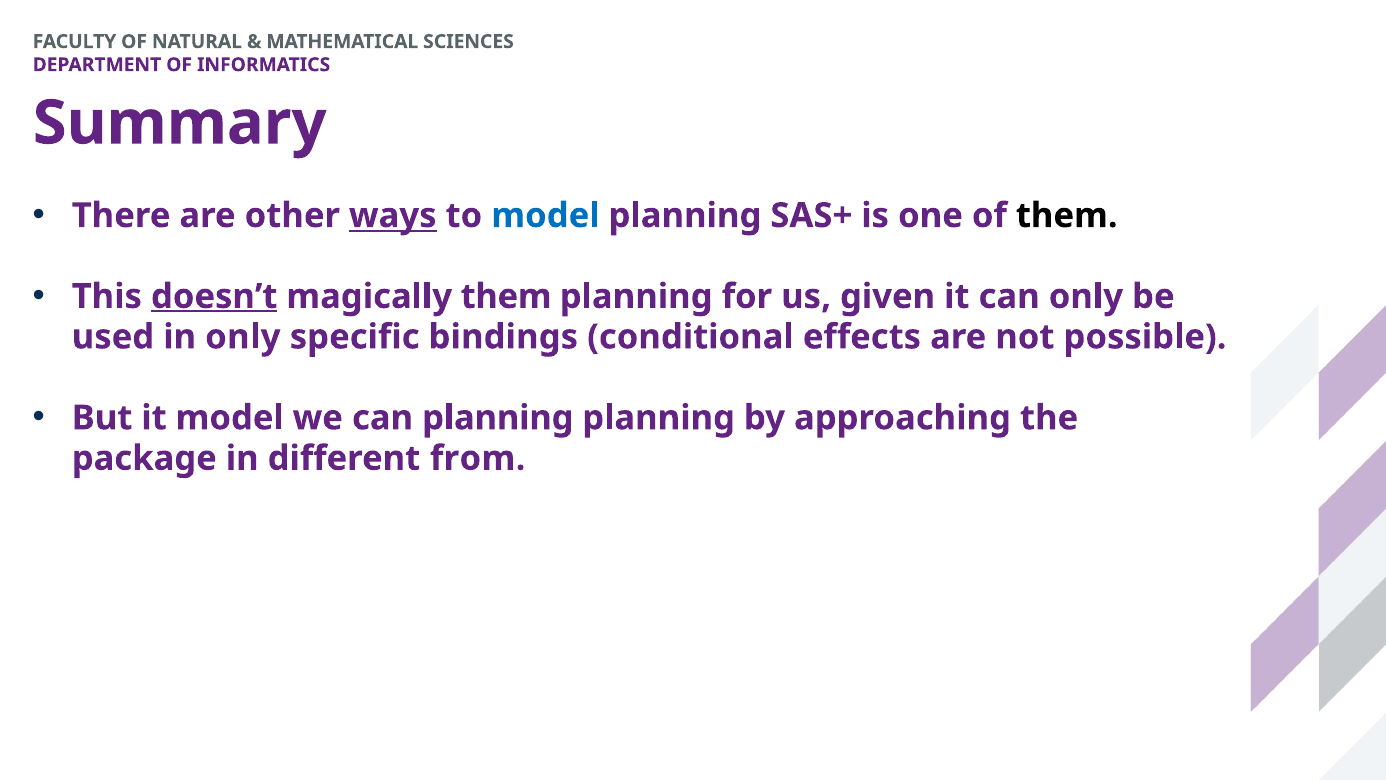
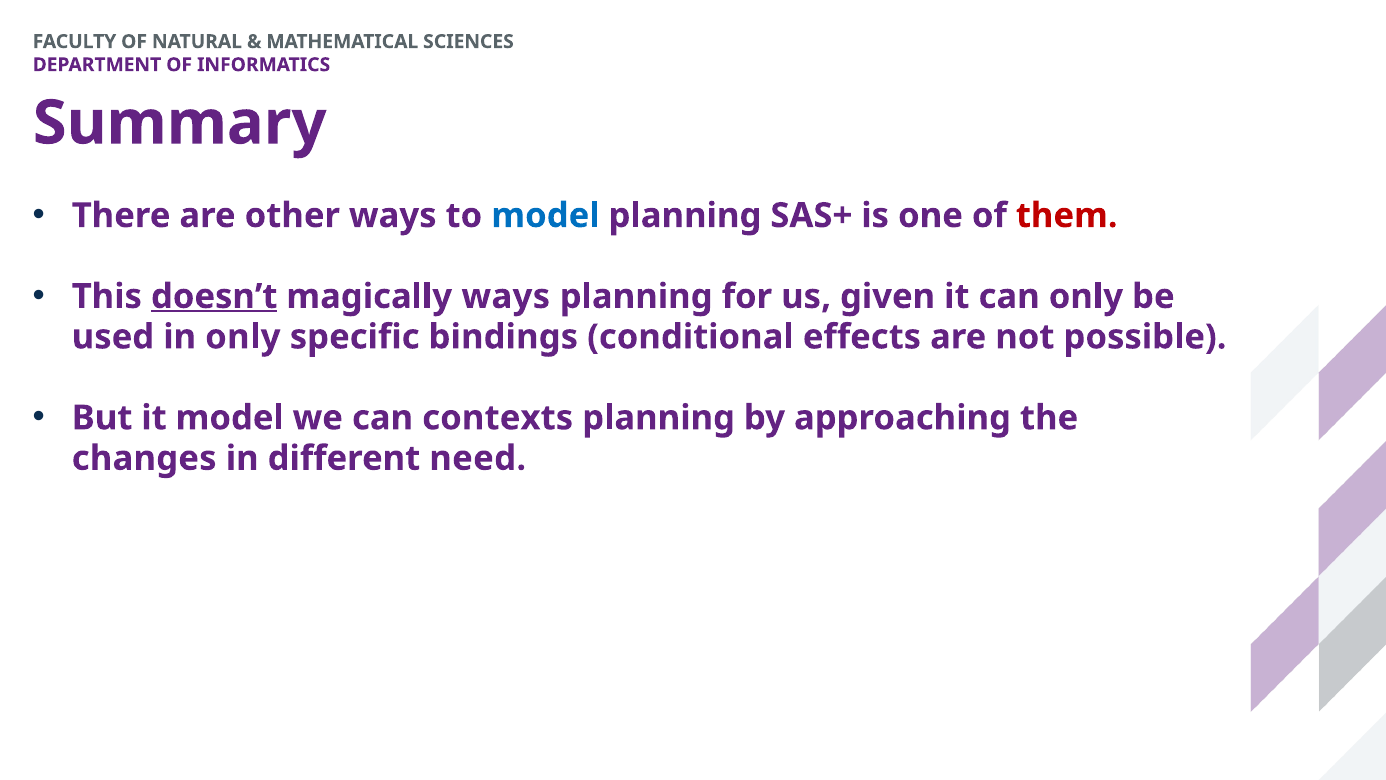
ways at (393, 216) underline: present -> none
them at (1067, 216) colour: black -> red
magically them: them -> ways
can planning: planning -> contexts
package: package -> changes
from: from -> need
